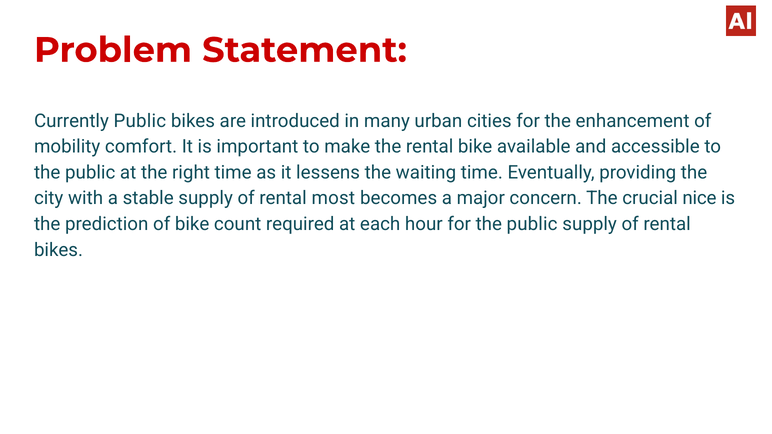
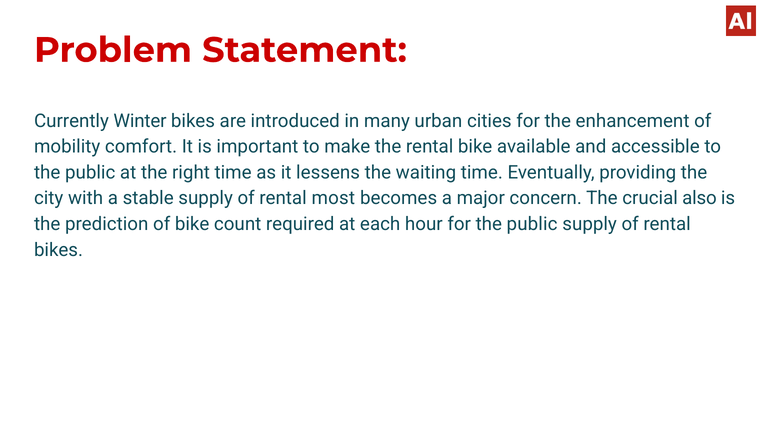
Currently Public: Public -> Winter
nice: nice -> also
